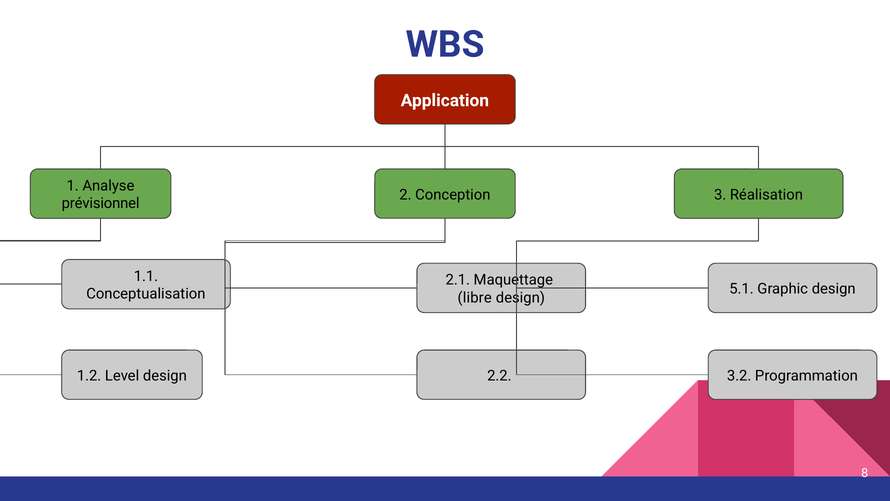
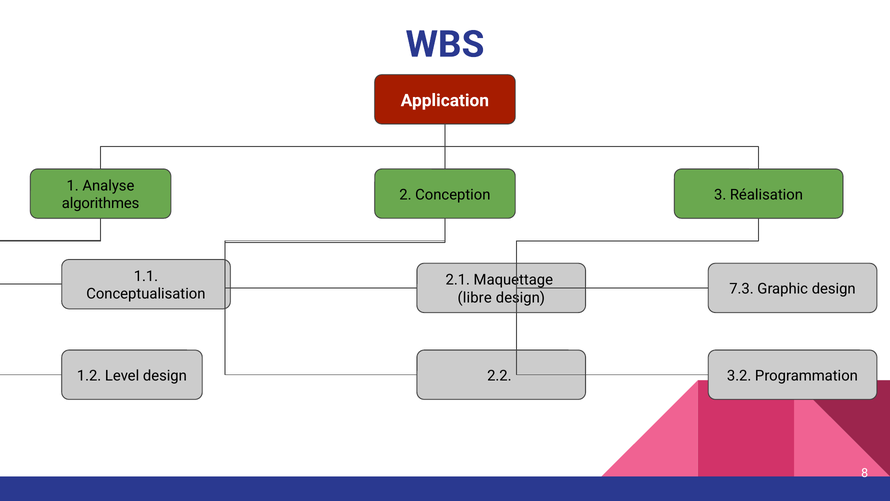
prévisionnel: prévisionnel -> algorithmes
5.1: 5.1 -> 7.3
